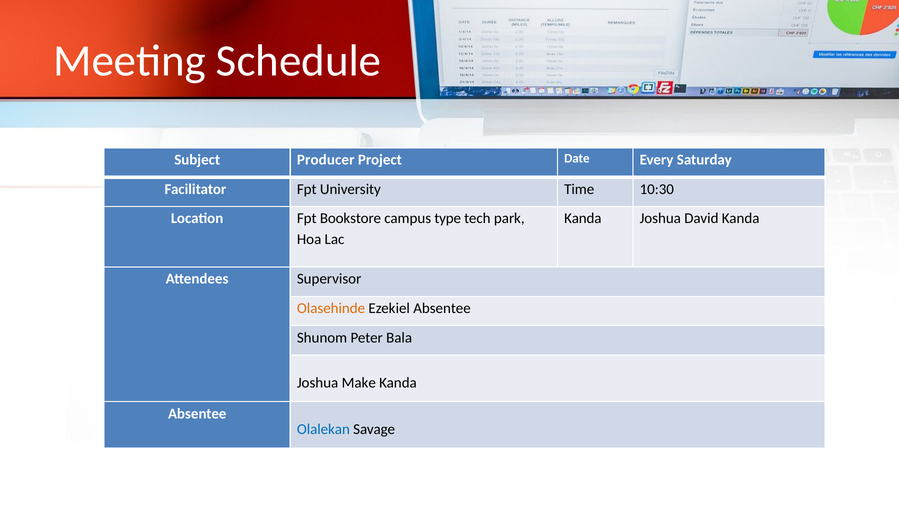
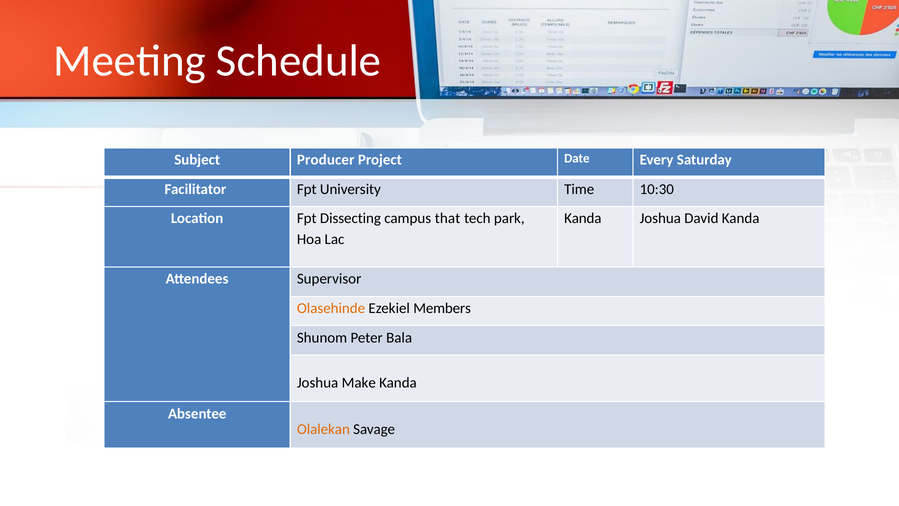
Bookstore: Bookstore -> Dissecting
type: type -> that
Ezekiel Absentee: Absentee -> Members
Olalekan colour: blue -> orange
